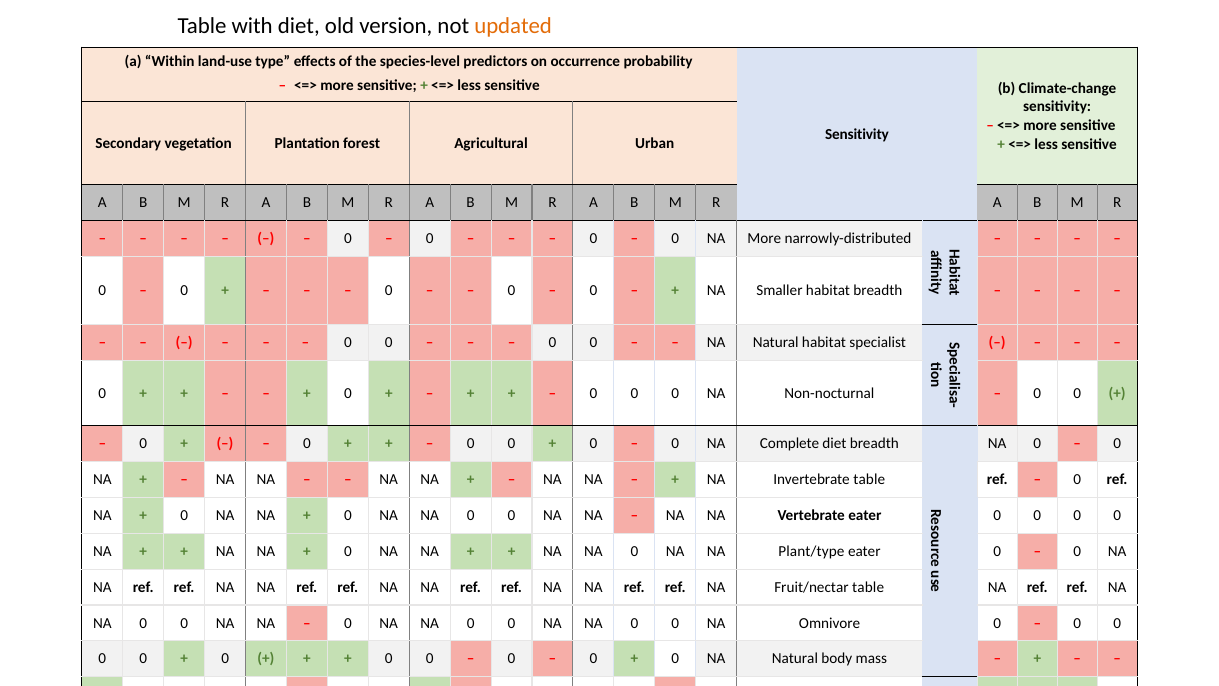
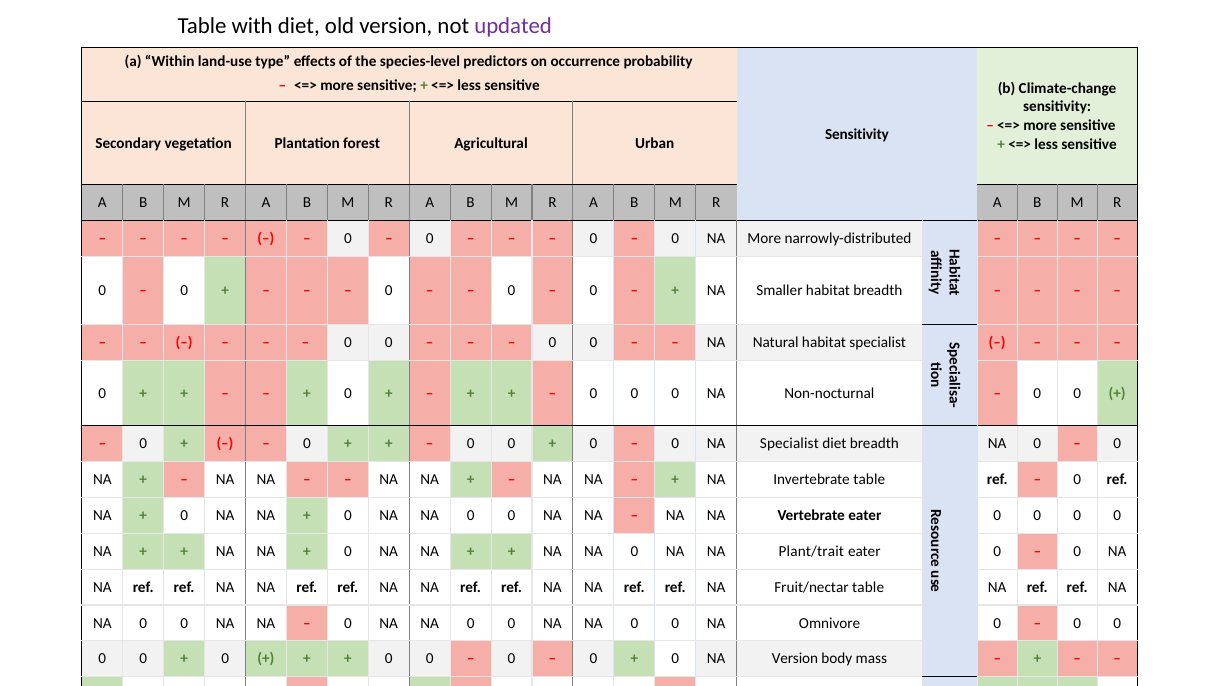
updated colour: orange -> purple
NA Complete: Complete -> Specialist
Plant/type: Plant/type -> Plant/trait
0 NA Natural: Natural -> Version
